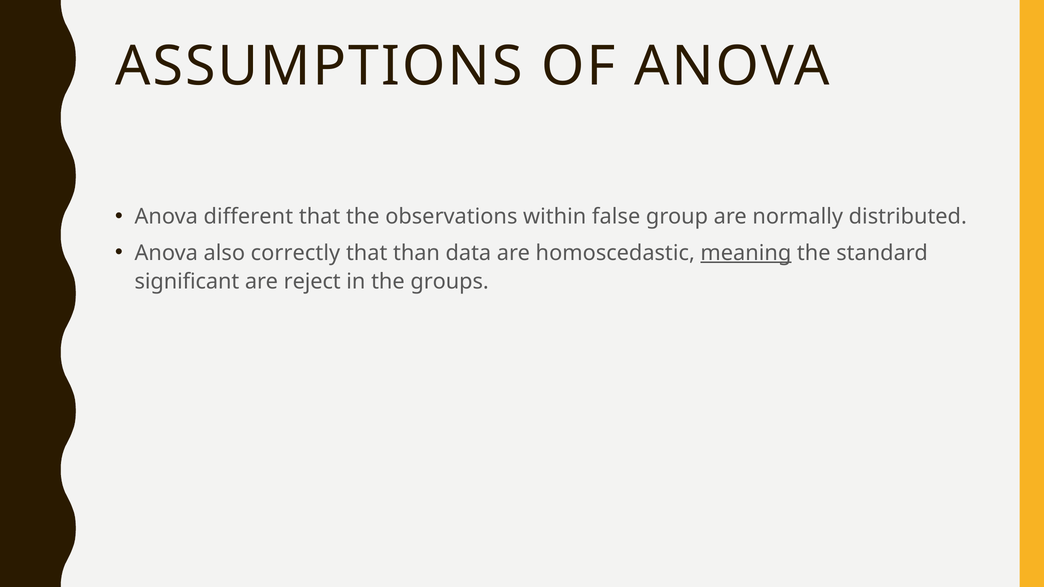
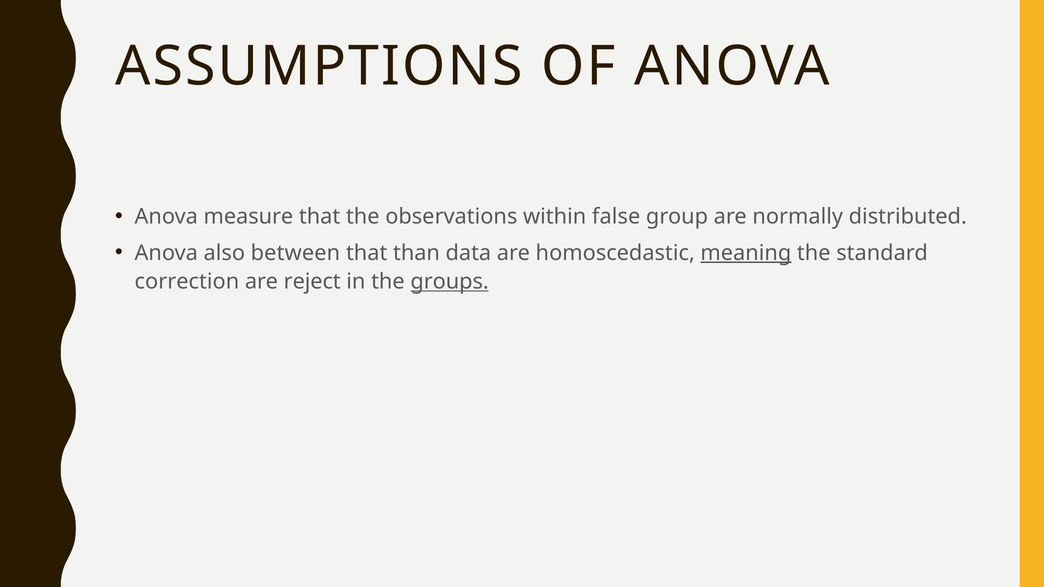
different: different -> measure
correctly: correctly -> between
significant: significant -> correction
groups underline: none -> present
